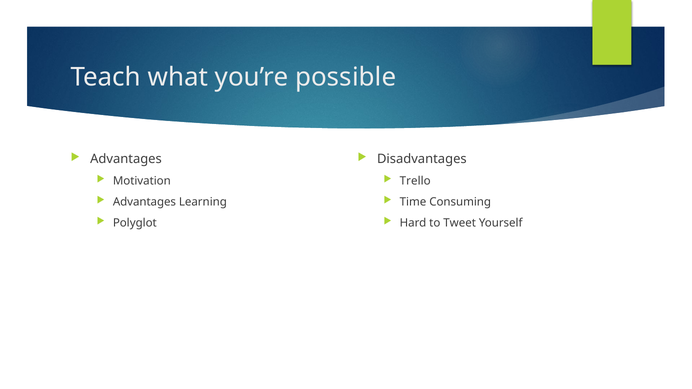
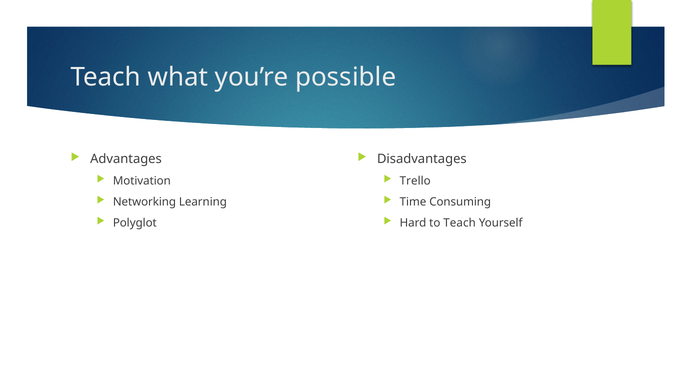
Advantages at (144, 202): Advantages -> Networking
to Tweet: Tweet -> Teach
